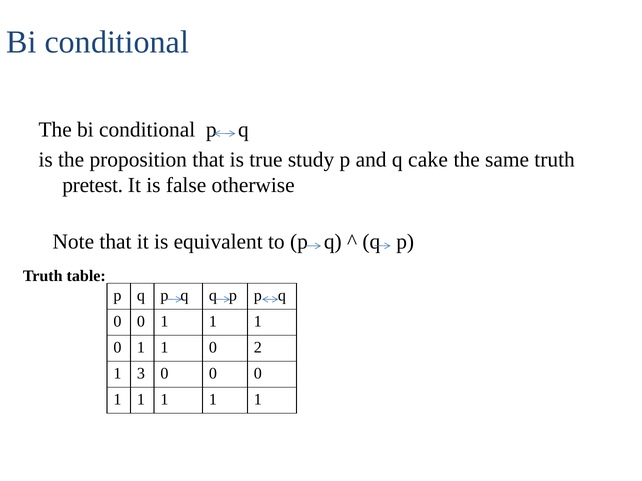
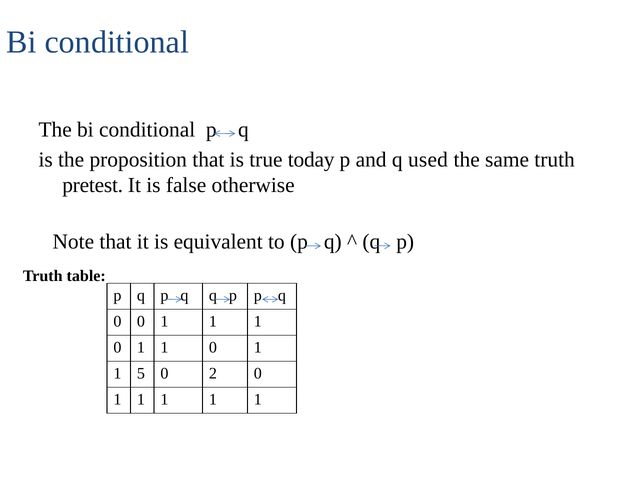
study: study -> today
cake: cake -> used
2 at (258, 348): 2 -> 1
3: 3 -> 5
0 at (213, 374): 0 -> 2
